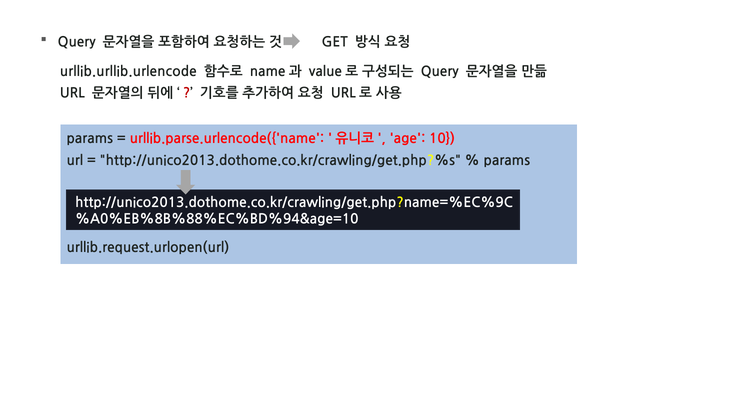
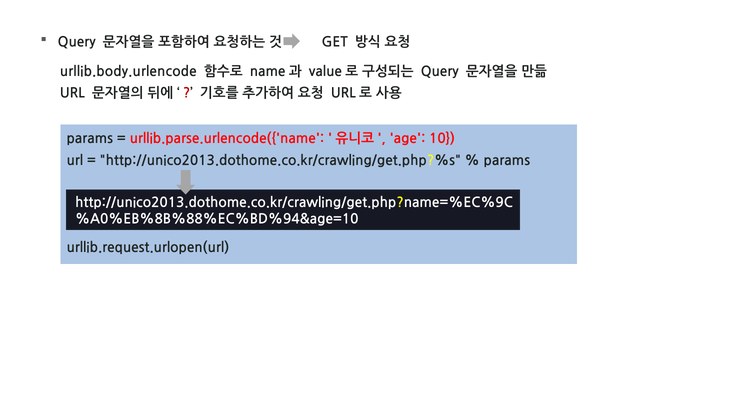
urllib.urllib.urlencode: urllib.urllib.urlencode -> urllib.body.urlencode
